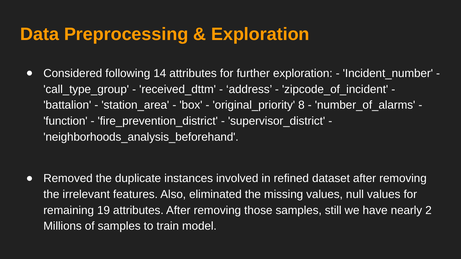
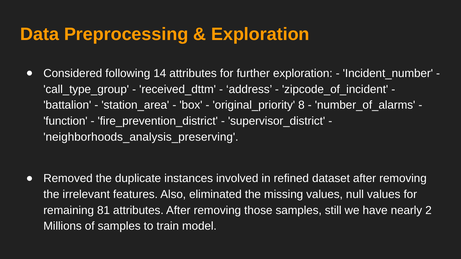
neighborhoods_analysis_beforehand: neighborhoods_analysis_beforehand -> neighborhoods_analysis_preserving
19: 19 -> 81
